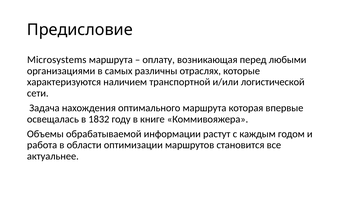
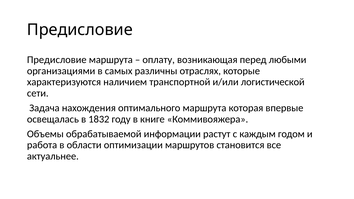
Microsystems at (57, 60): Microsystems -> Предисловие
